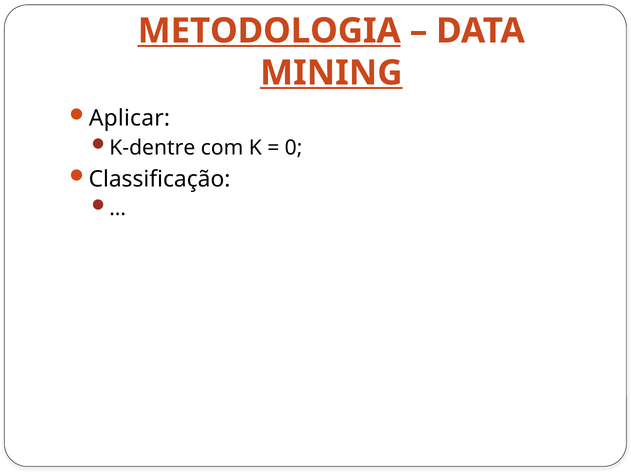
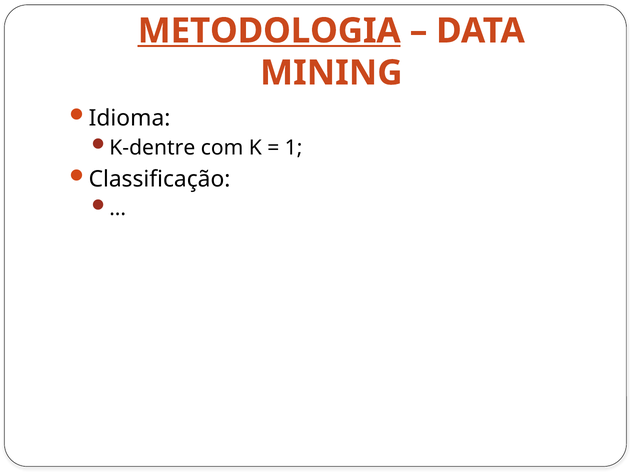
MINING underline: present -> none
Aplicar: Aplicar -> Idioma
0: 0 -> 1
